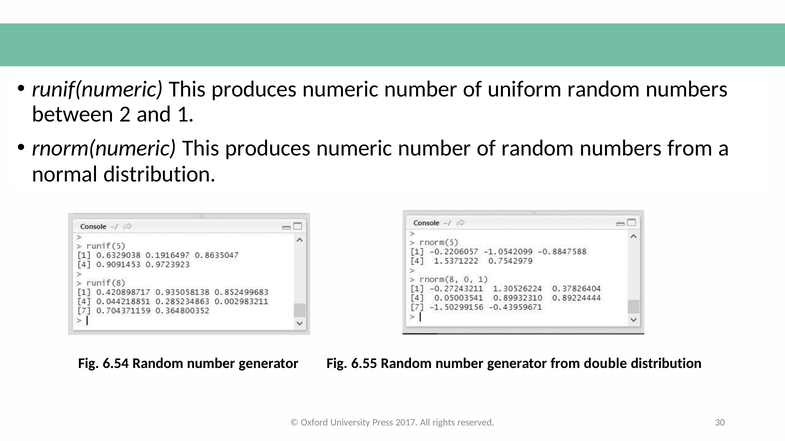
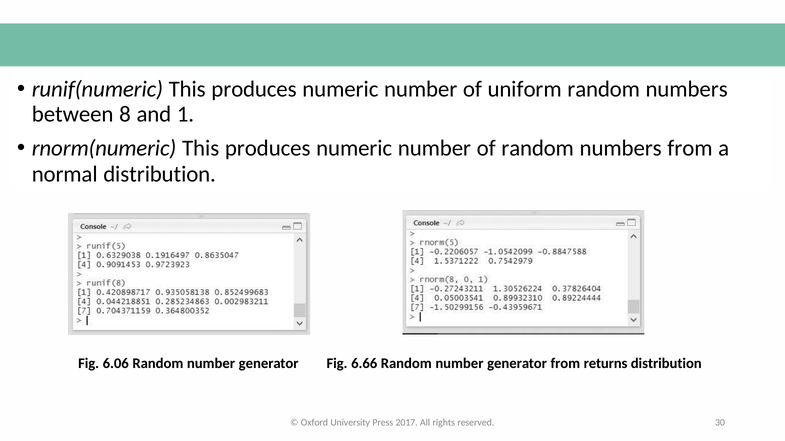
2: 2 -> 8
6.54: 6.54 -> 6.06
6.55: 6.55 -> 6.66
double: double -> returns
